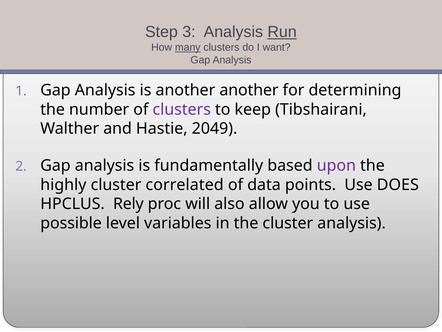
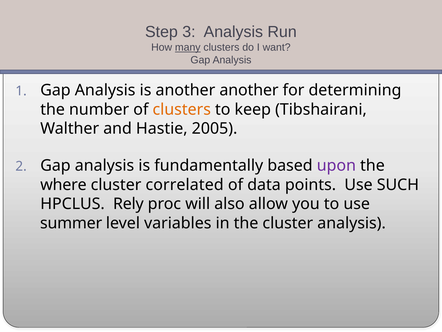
Run underline: present -> none
clusters at (182, 109) colour: purple -> orange
2049: 2049 -> 2005
highly: highly -> where
DOES: DOES -> SUCH
possible: possible -> summer
